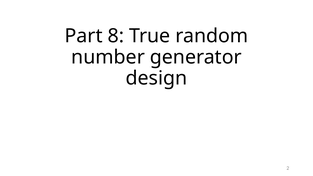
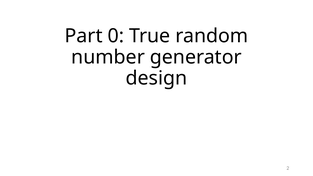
8: 8 -> 0
